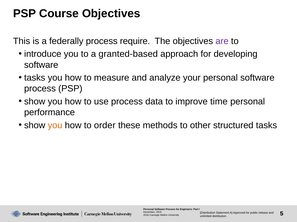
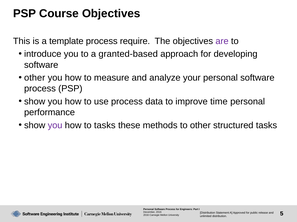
federally: federally -> template
tasks at (35, 78): tasks -> other
you at (55, 126) colour: orange -> purple
to order: order -> tasks
